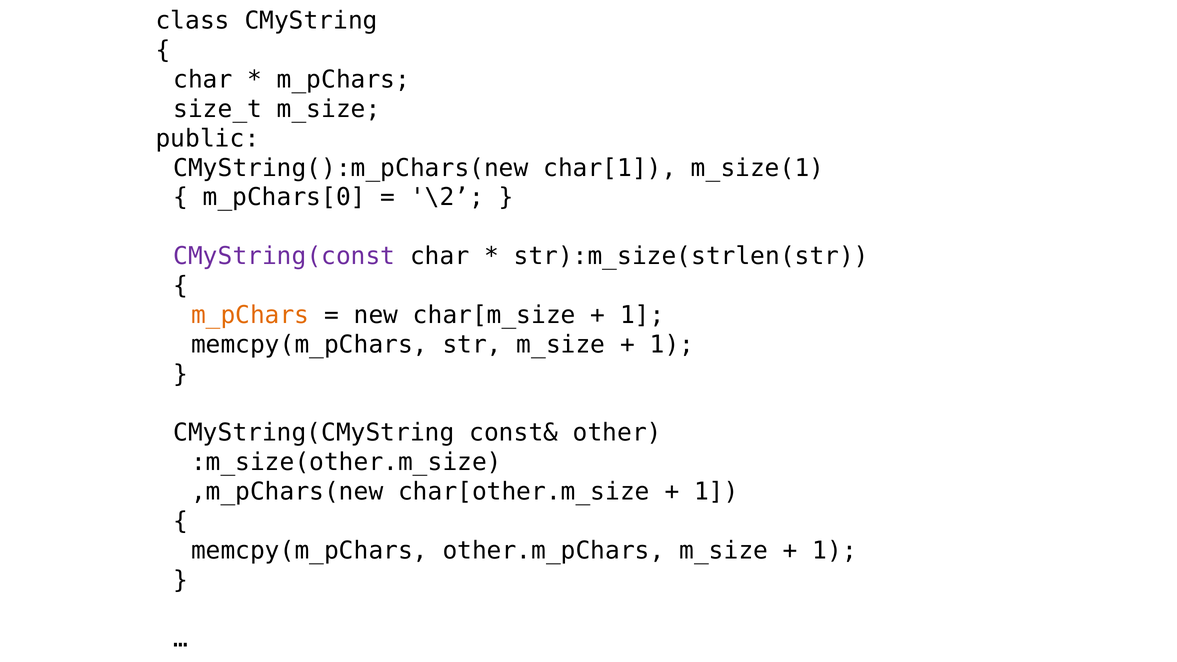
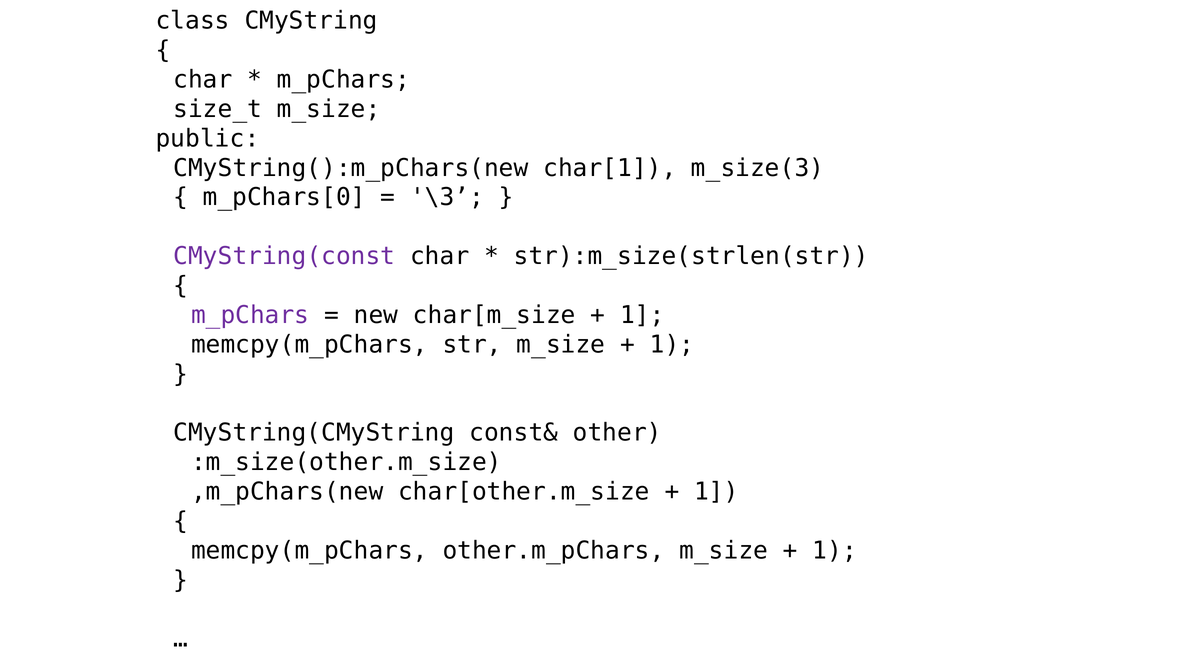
m_size(1: m_size(1 -> m_size(3
\2: \2 -> \3
m_pChars at (250, 315) colour: orange -> purple
